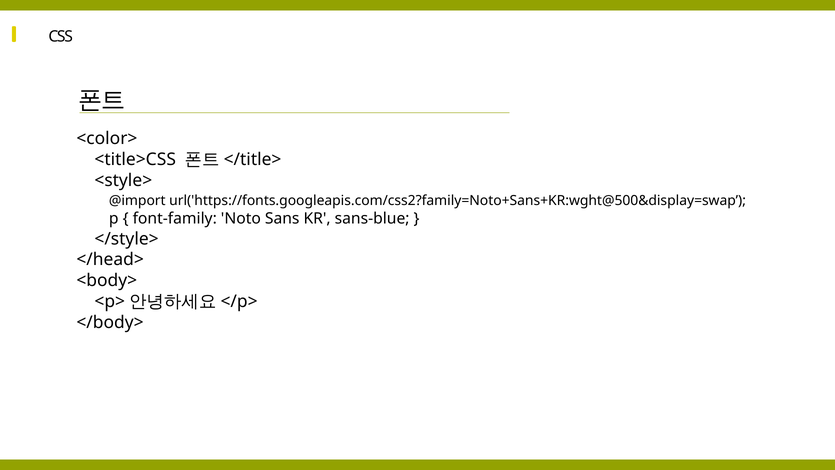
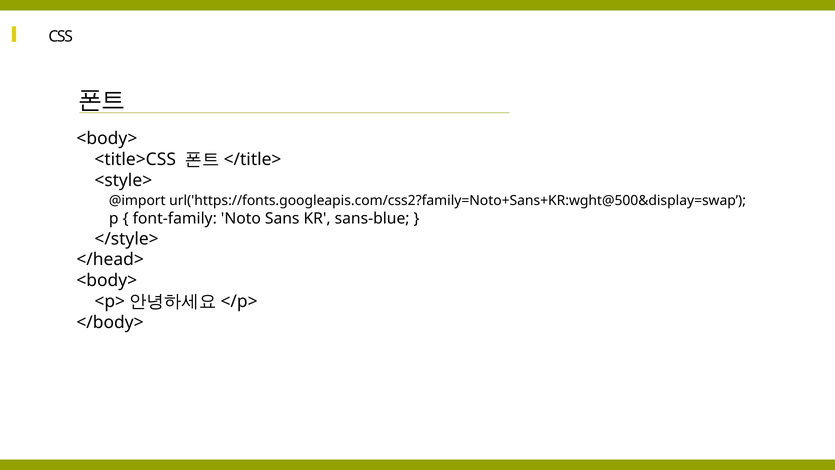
<color> at (107, 138): <color> -> <body>
